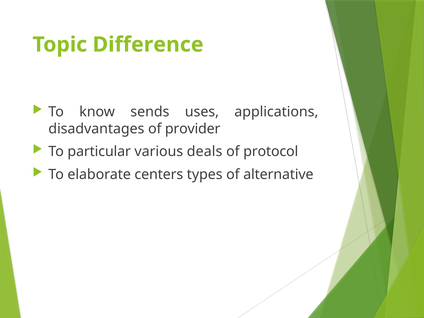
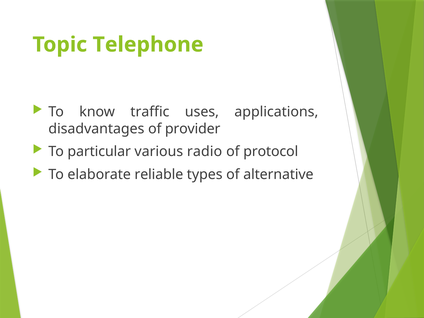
Difference: Difference -> Telephone
sends: sends -> traffic
deals: deals -> radio
centers: centers -> reliable
